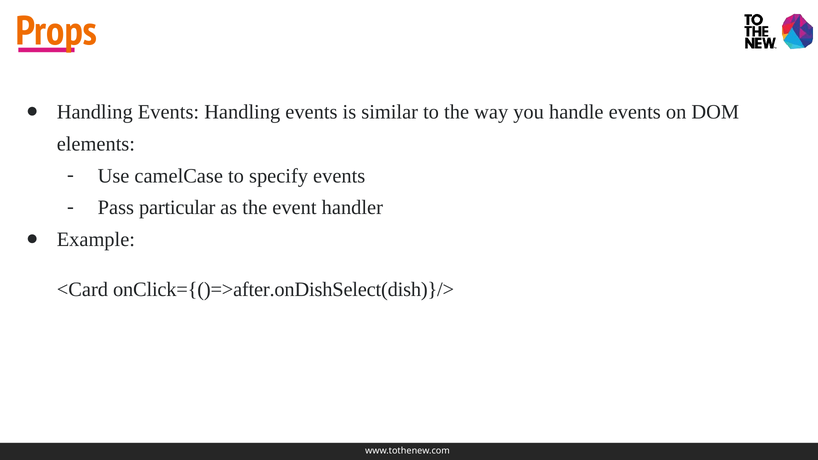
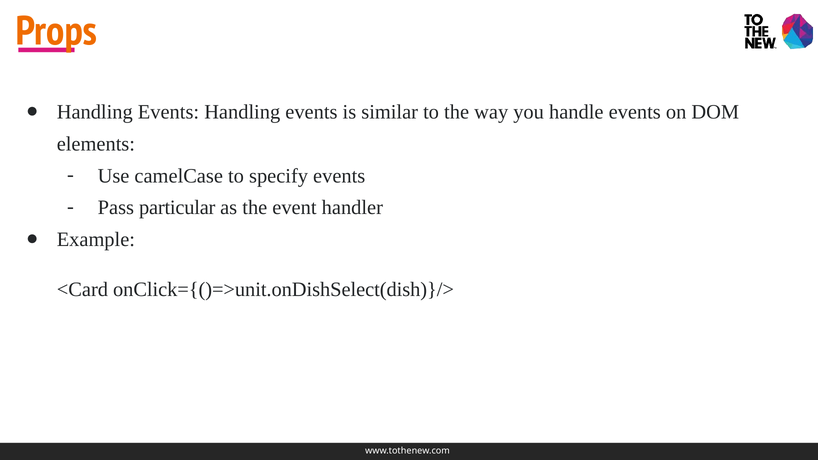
onClick={()=>after.onDishSelect(dish)}/>: onClick={()=>after.onDishSelect(dish)}/> -> onClick={()=>unit.onDishSelect(dish)}/>
